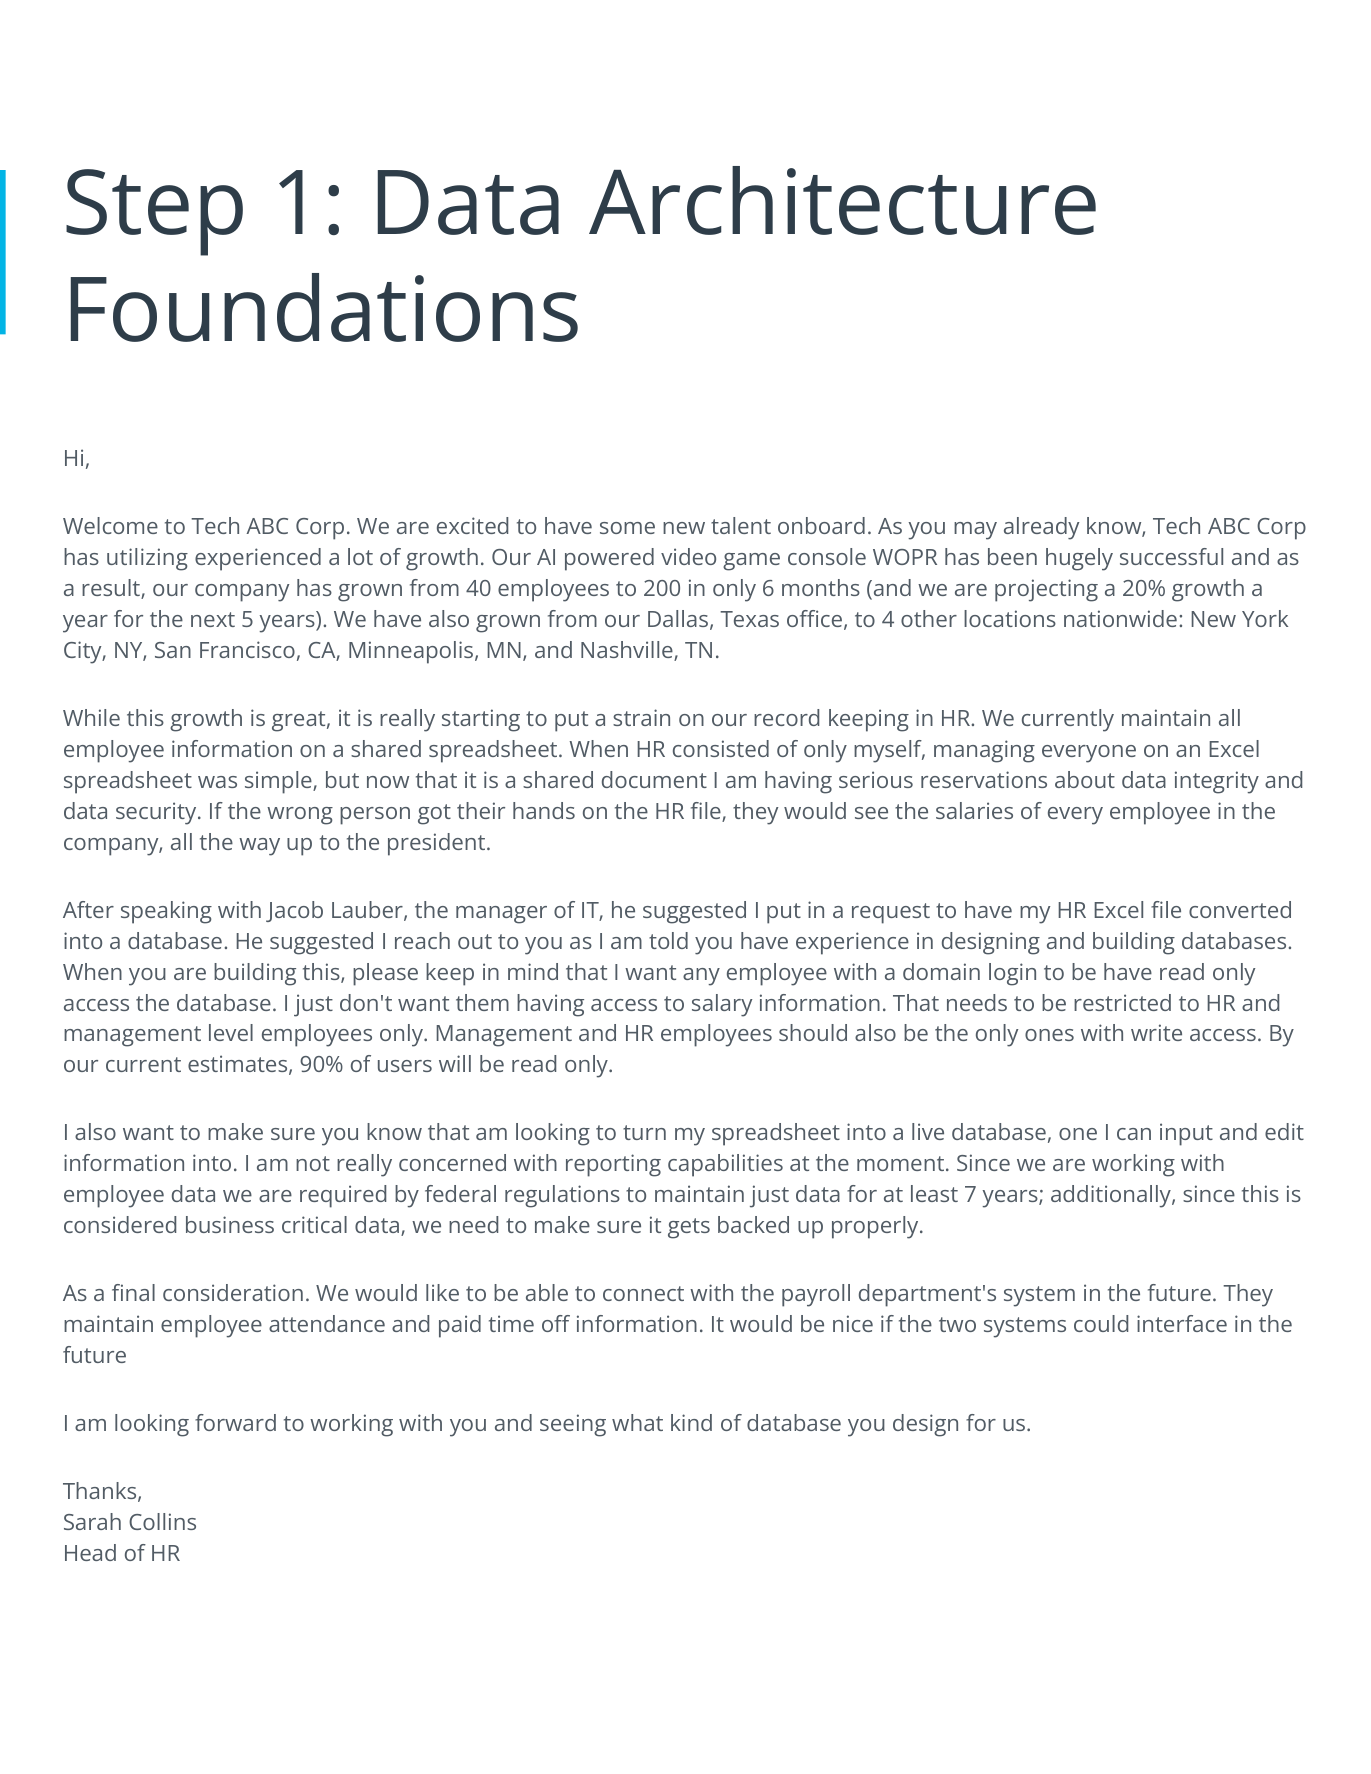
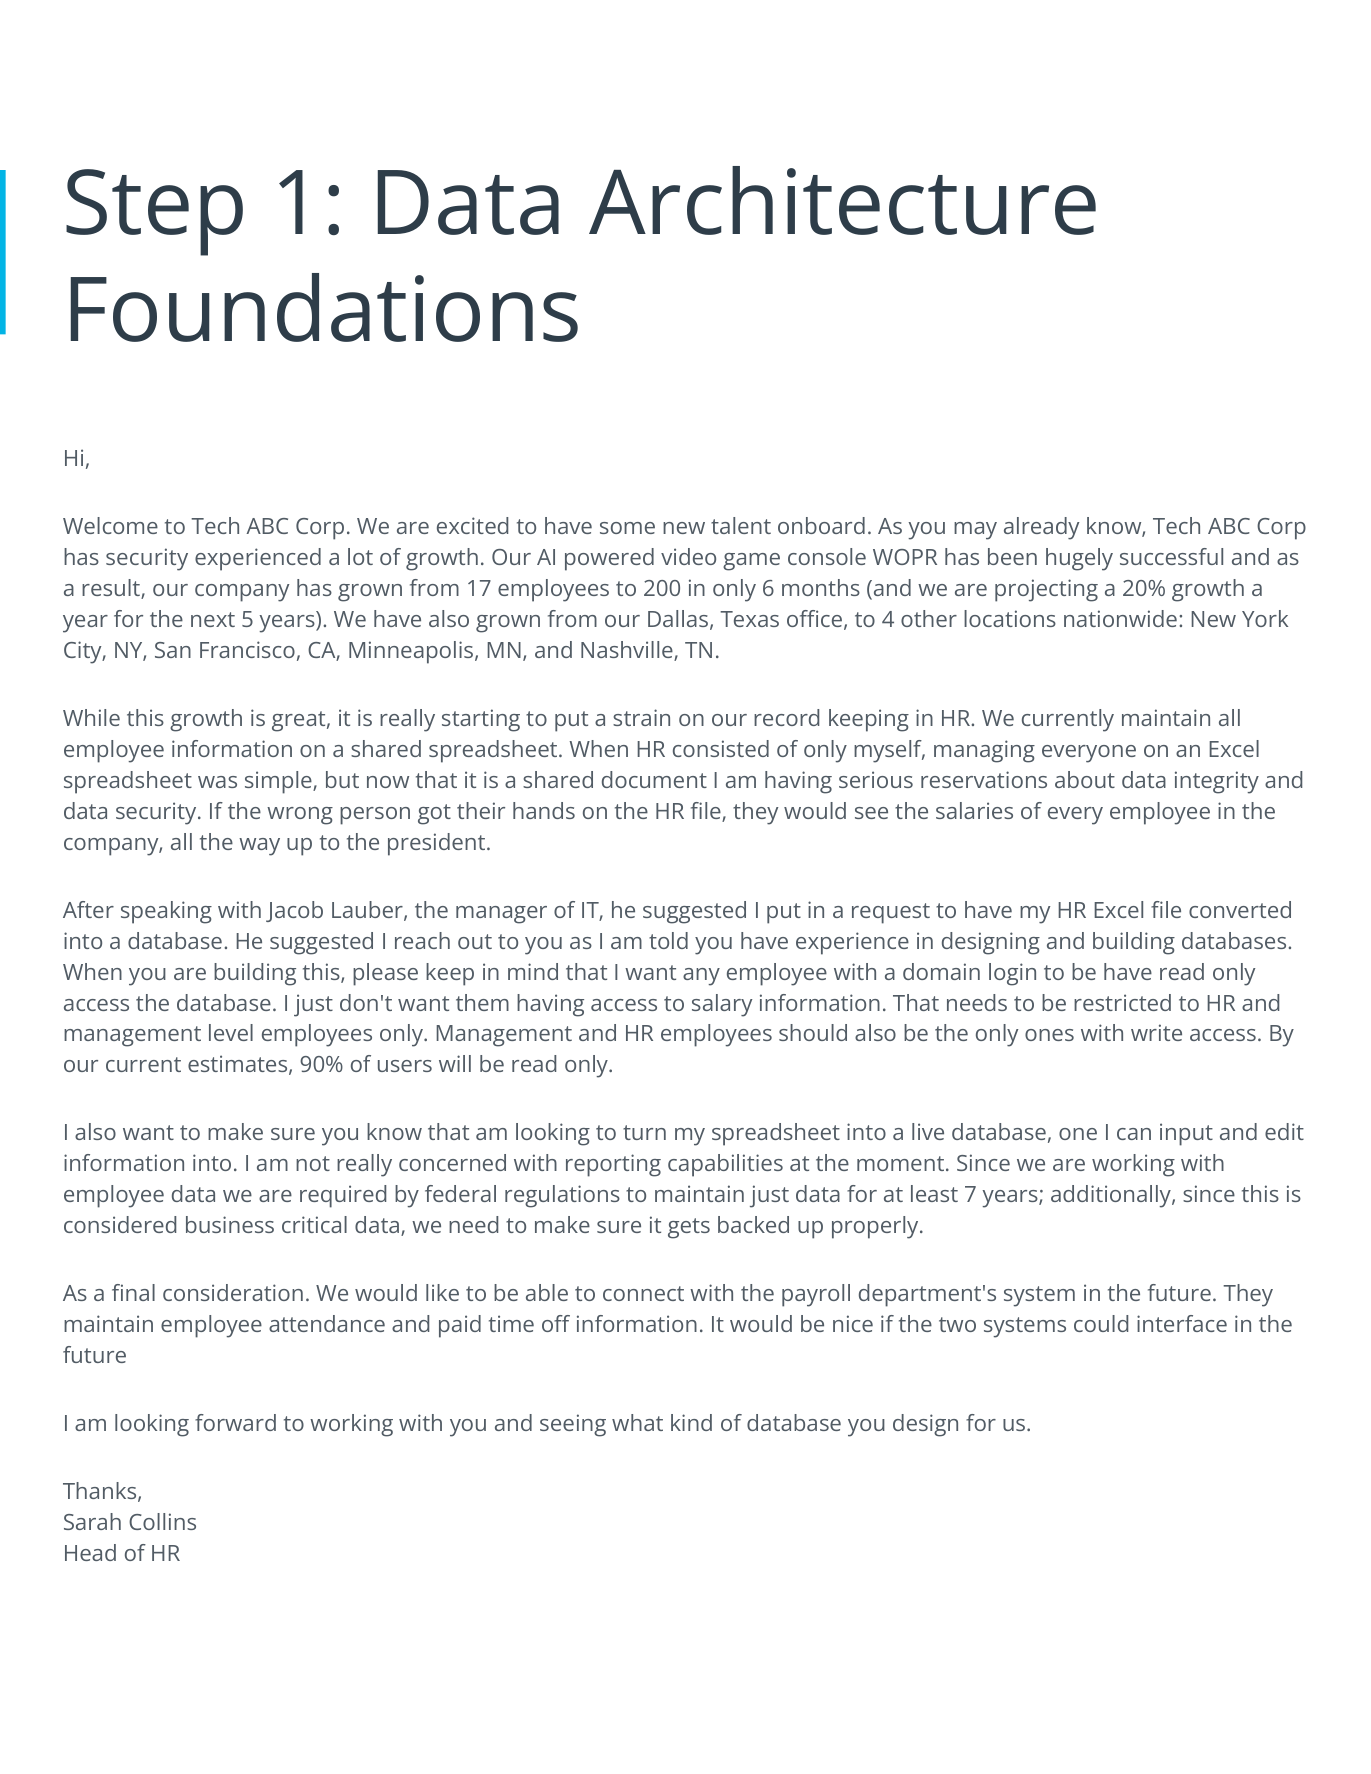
has utilizing: utilizing -> security
40: 40 -> 17
